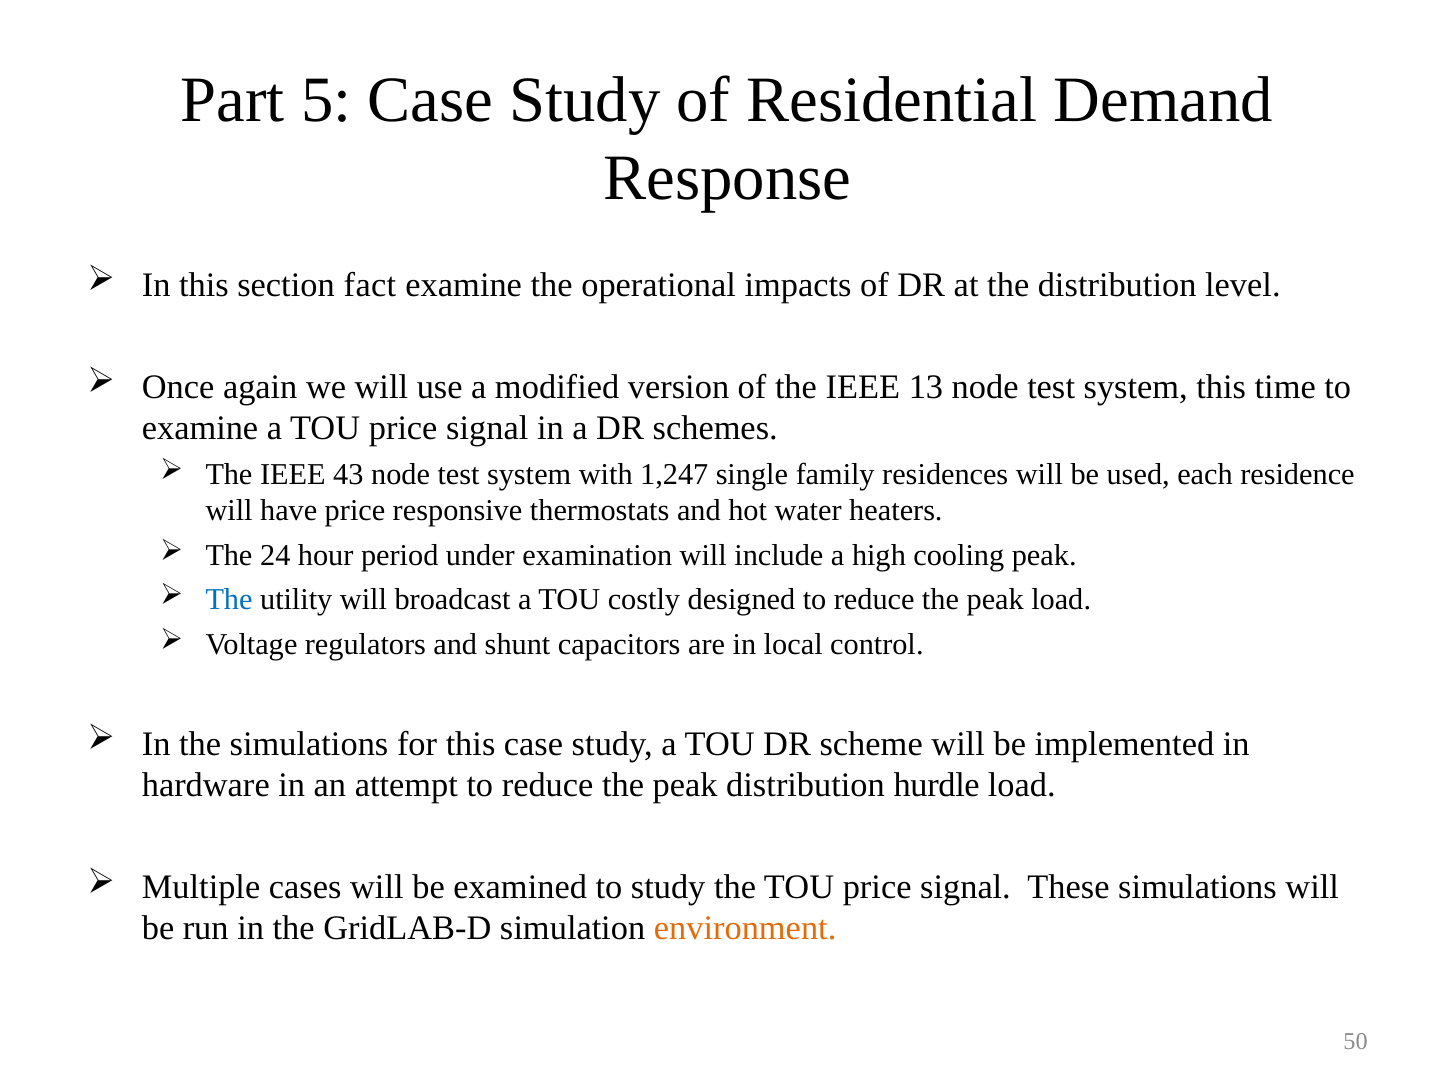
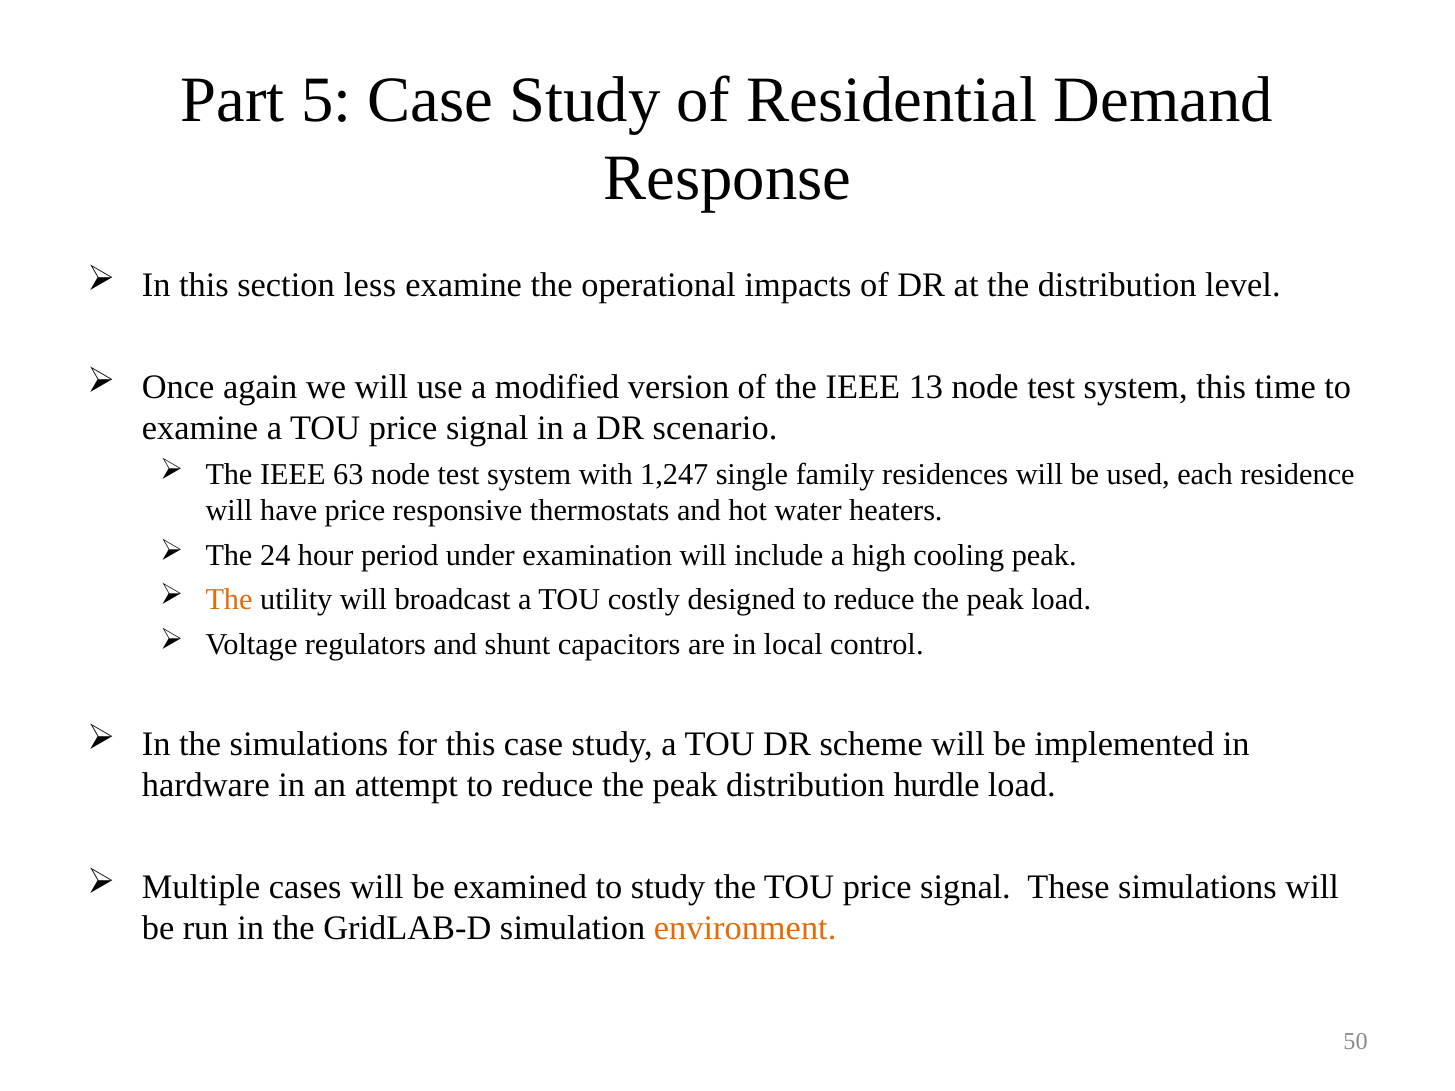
fact: fact -> less
schemes: schemes -> scenario
43: 43 -> 63
The at (229, 600) colour: blue -> orange
